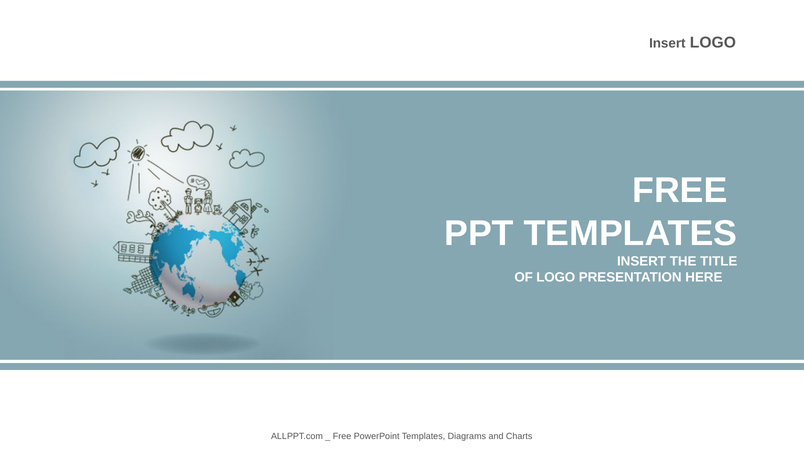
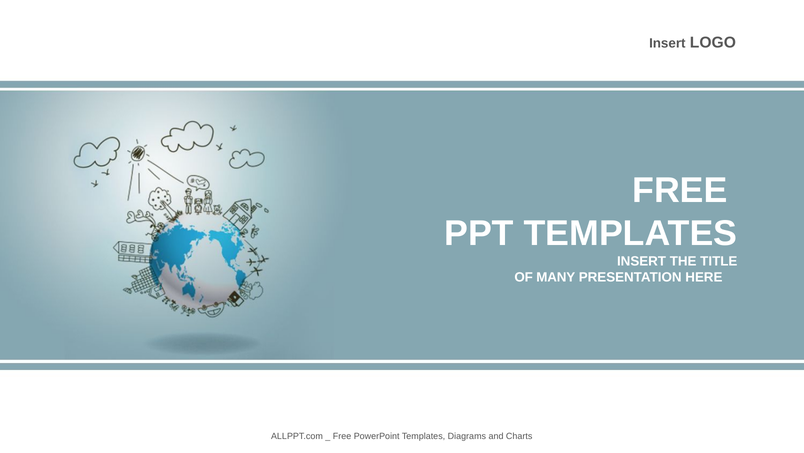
OF LOGO: LOGO -> MANY
